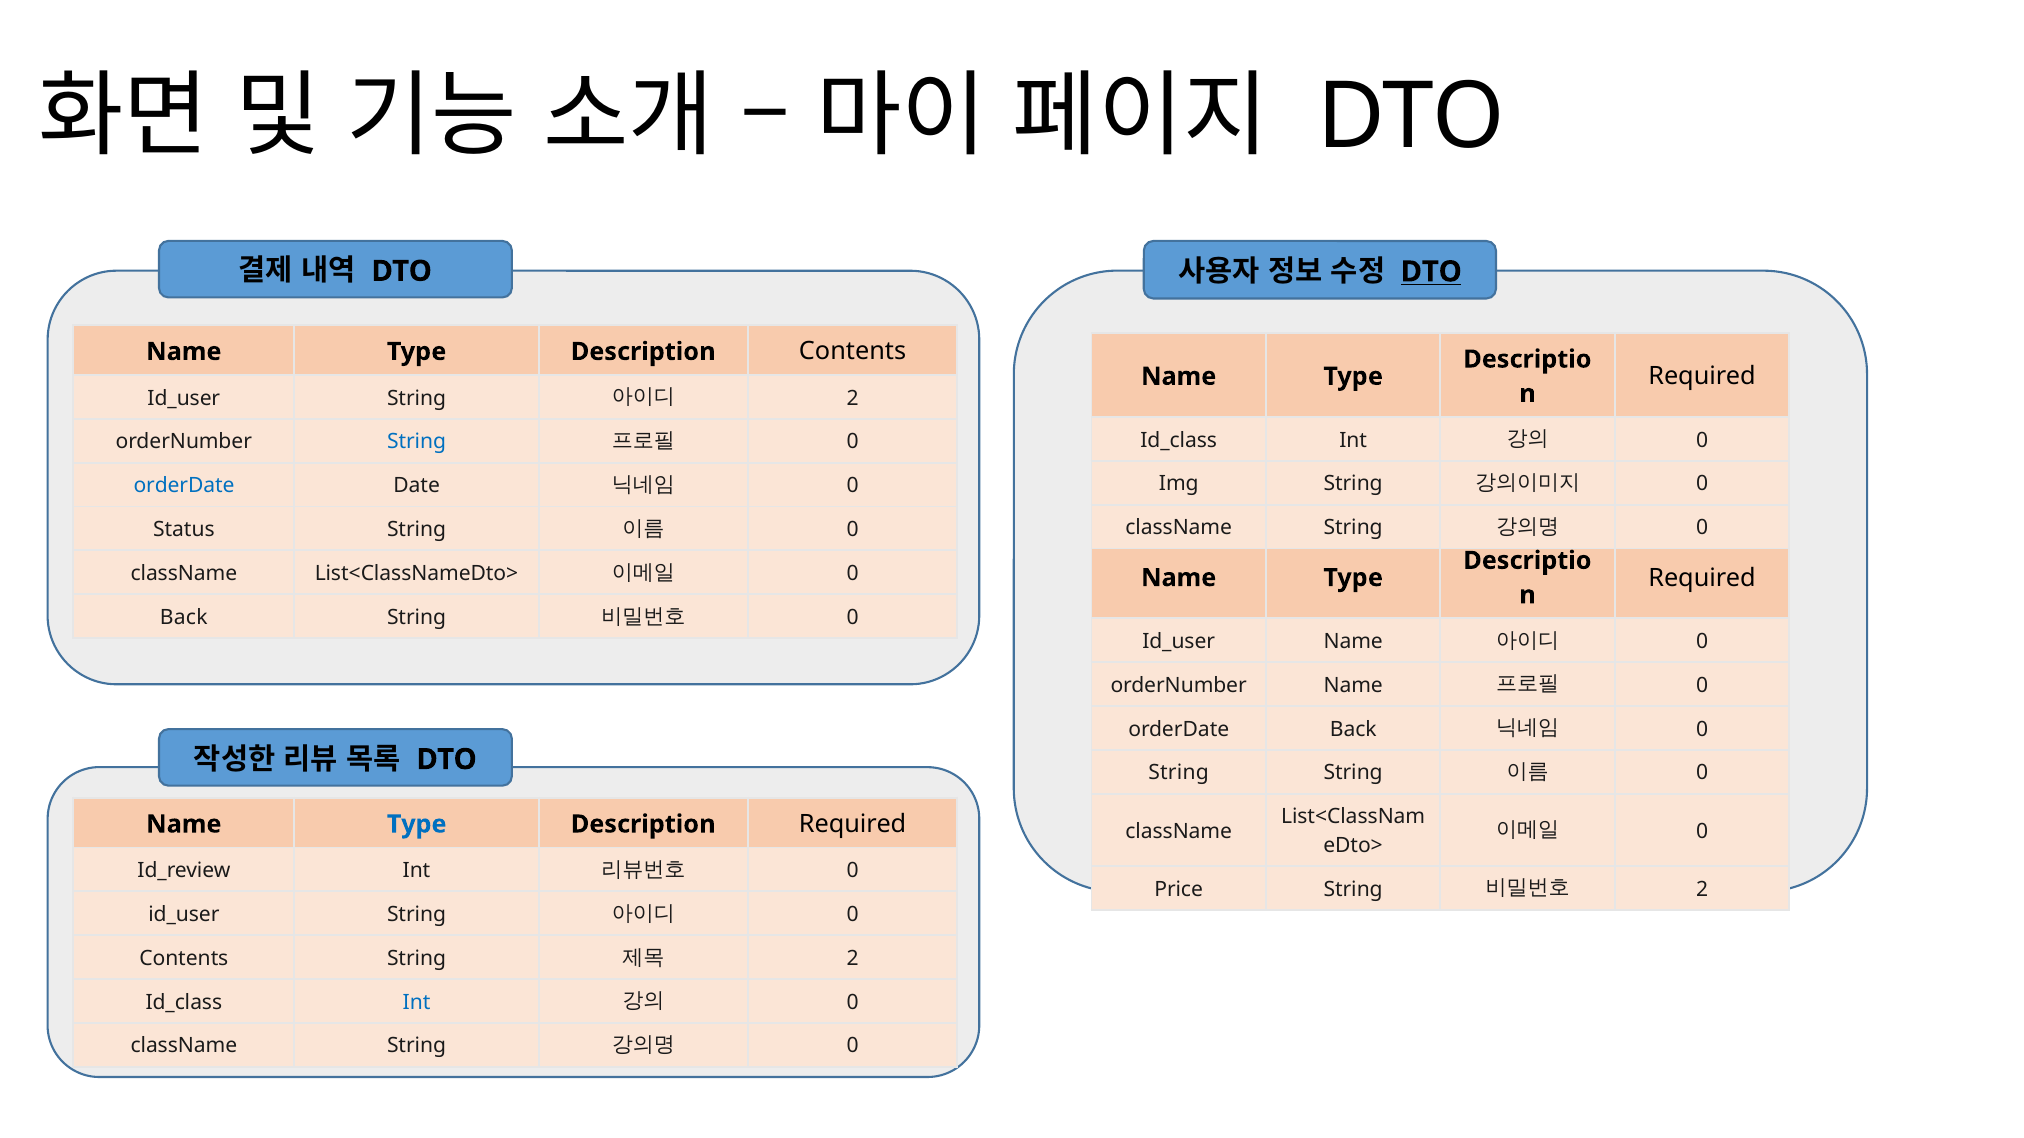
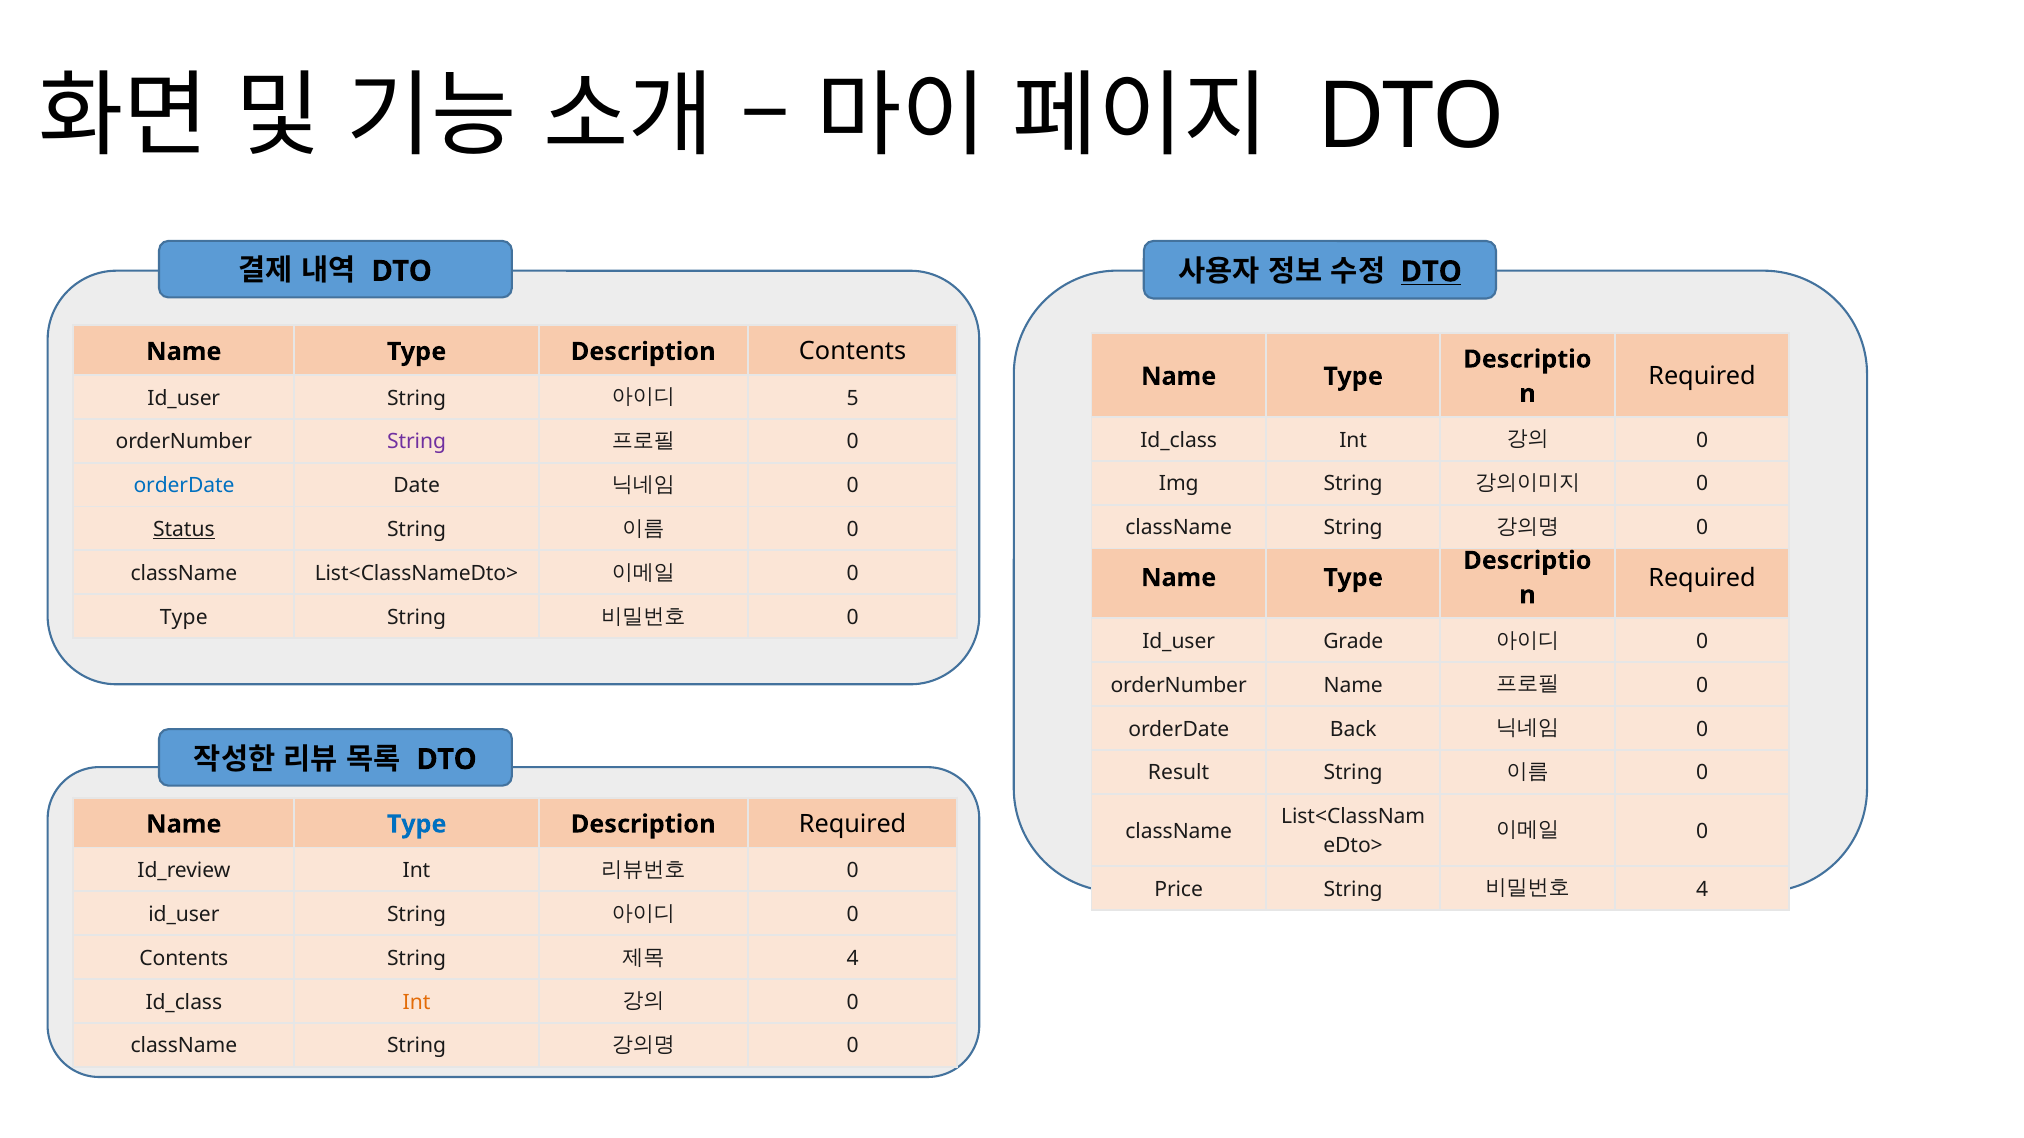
2 at (853, 398): 2 -> 5
String at (417, 442) colour: blue -> purple
Status underline: none -> present
Back at (184, 618): Back -> Type
Name at (1353, 642): Name -> Grade
String at (1179, 773): String -> Result
2 at (1702, 890): 2 -> 4
2 at (853, 959): 2 -> 4
Int at (417, 1003) colour: blue -> orange
